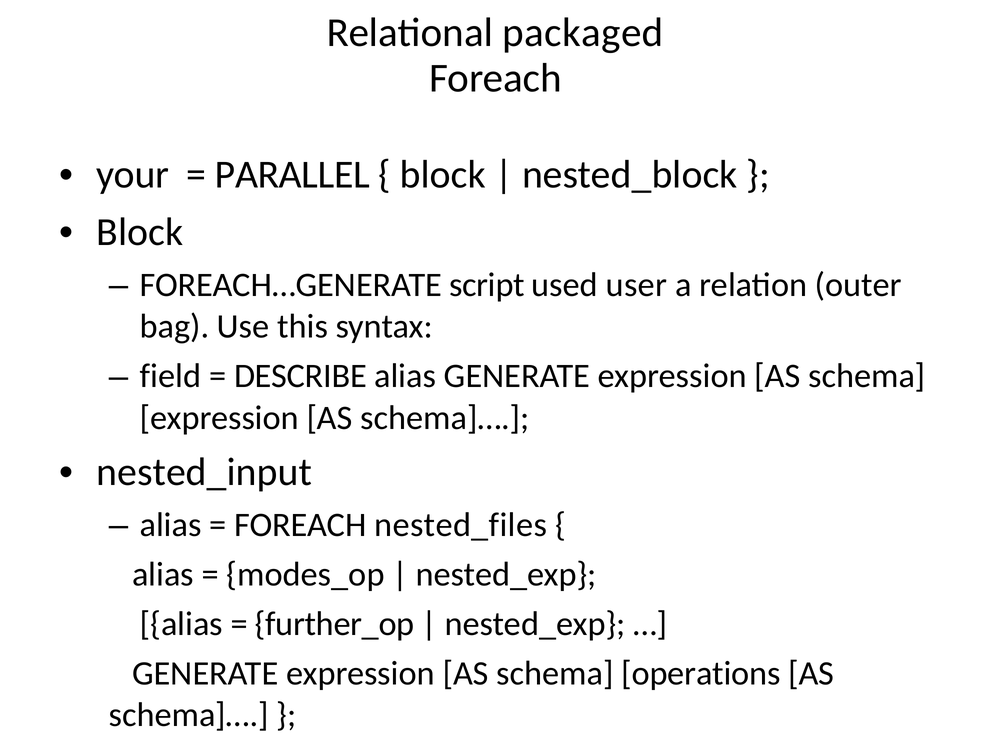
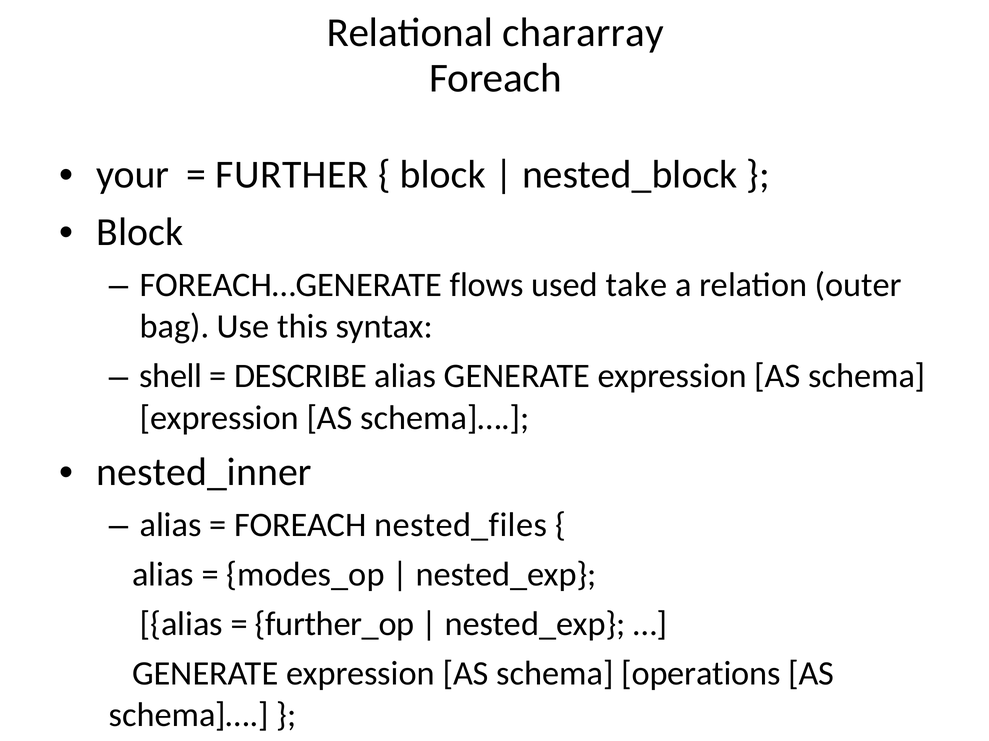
packaged: packaged -> chararray
PARALLEL: PARALLEL -> FURTHER
script: script -> flows
user: user -> take
field: field -> shell
nested_input: nested_input -> nested_inner
